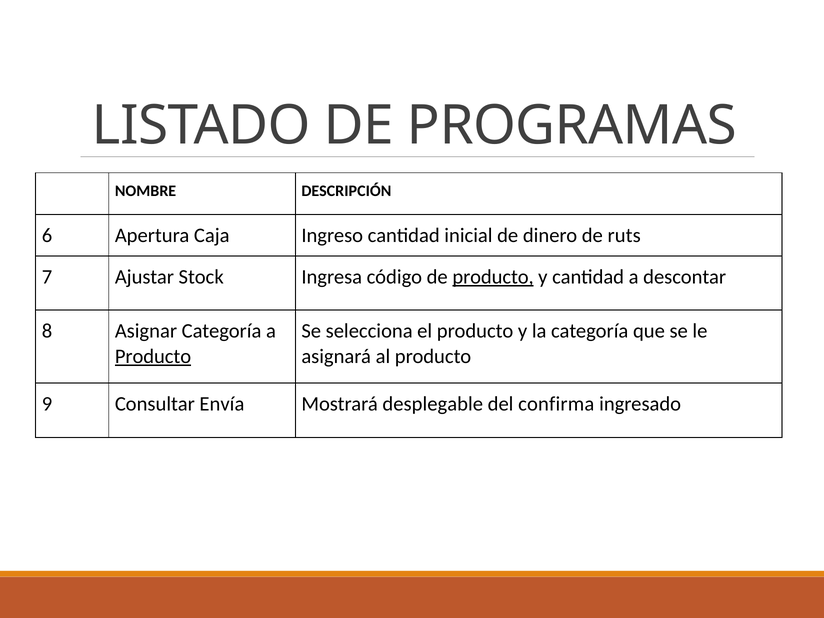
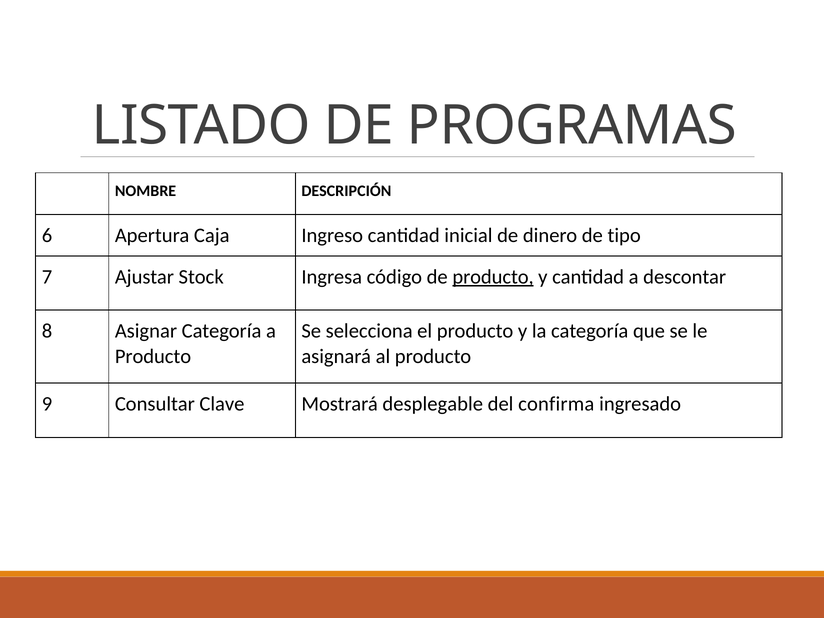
ruts: ruts -> tipo
Producto at (153, 356) underline: present -> none
Envía: Envía -> Clave
